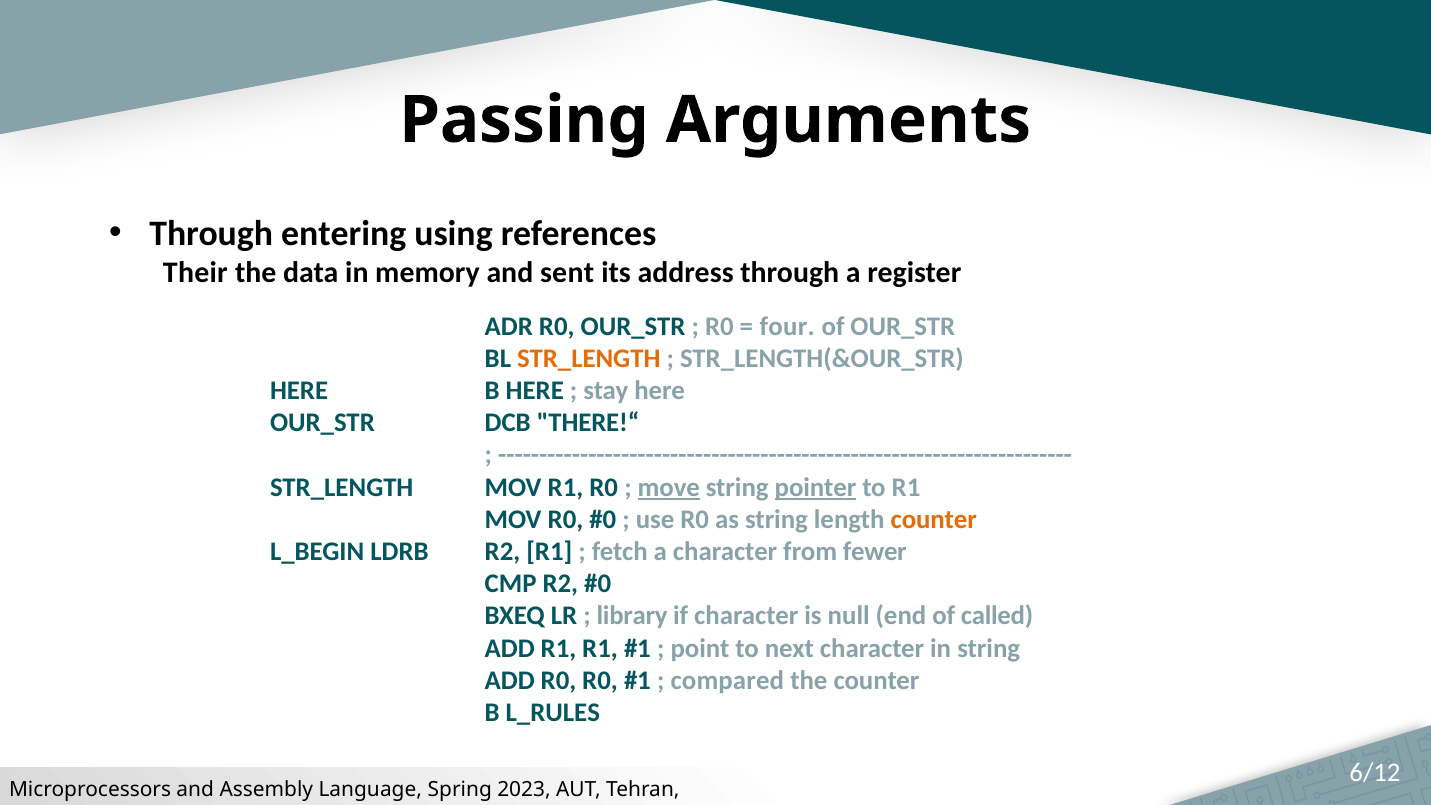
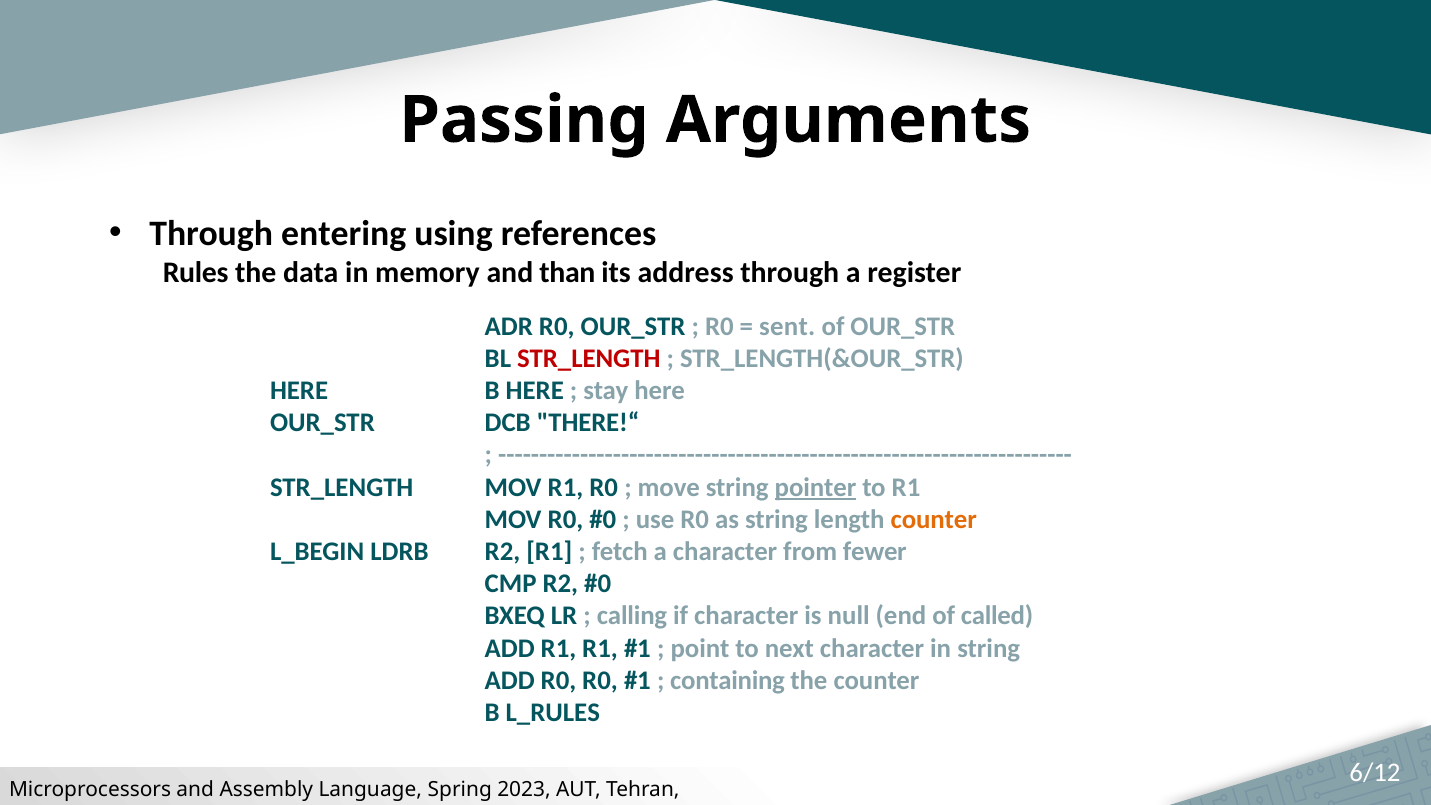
Their: Their -> Rules
sent: sent -> than
four: four -> sent
STR_LENGTH at (589, 358) colour: orange -> red
move underline: present -> none
library: library -> calling
compared: compared -> containing
